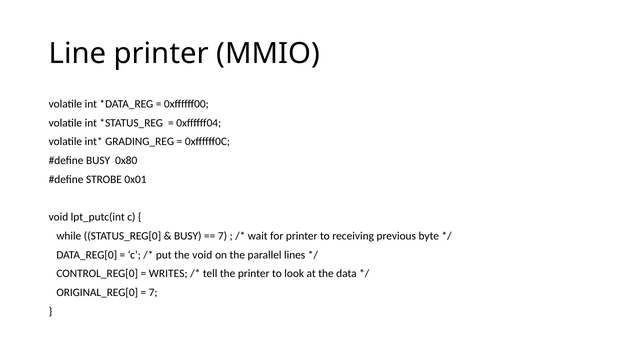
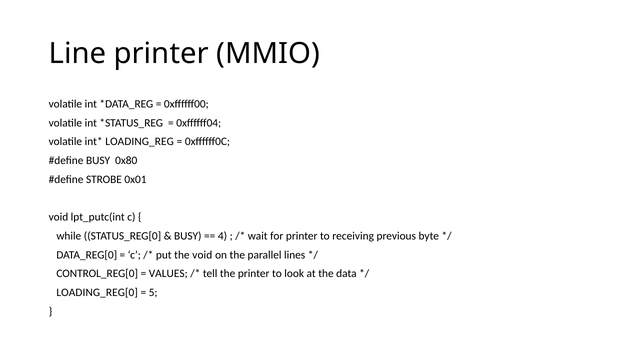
GRADING_REG: GRADING_REG -> LOADING_REG
7 at (223, 236): 7 -> 4
WRITES: WRITES -> VALUES
ORIGINAL_REG[0: ORIGINAL_REG[0 -> LOADING_REG[0
7 at (153, 293): 7 -> 5
